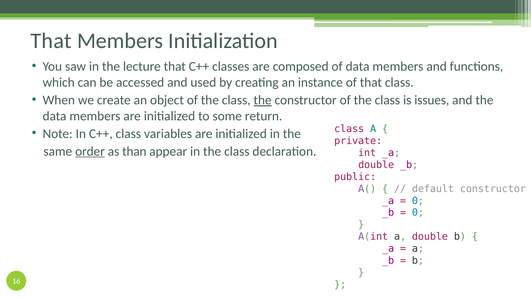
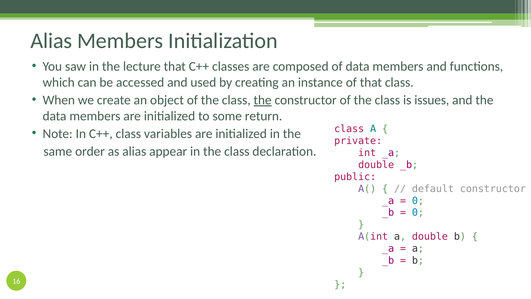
That at (51, 41): That -> Alias
order underline: present -> none
as than: than -> alias
